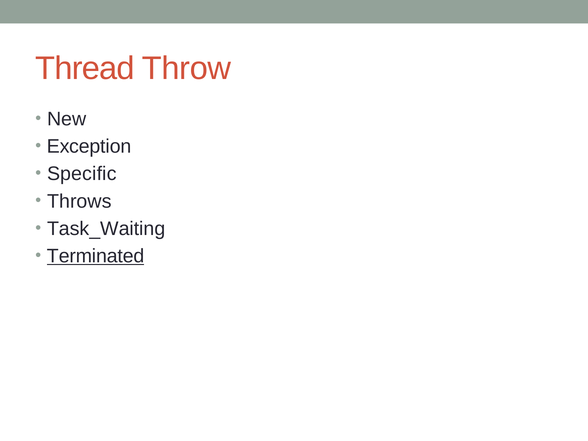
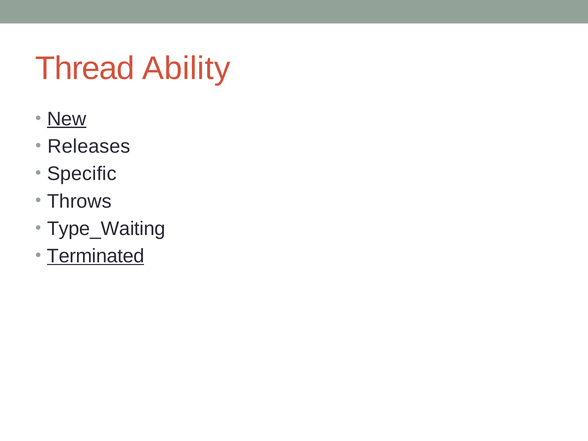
Throw: Throw -> Ability
New underline: none -> present
Exception: Exception -> Releases
Task_Waiting: Task_Waiting -> Type_Waiting
